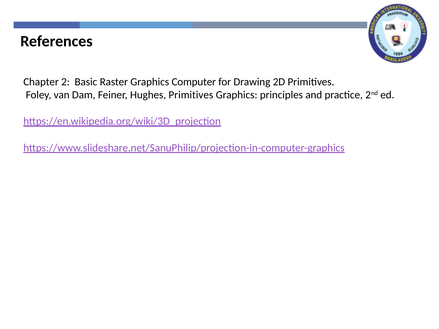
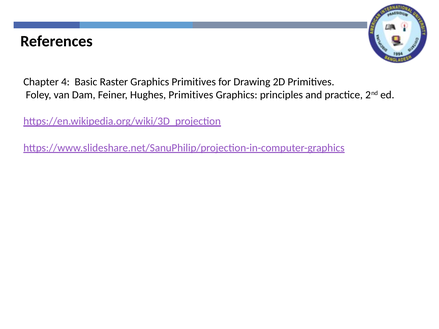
2: 2 -> 4
Graphics Computer: Computer -> Primitives
